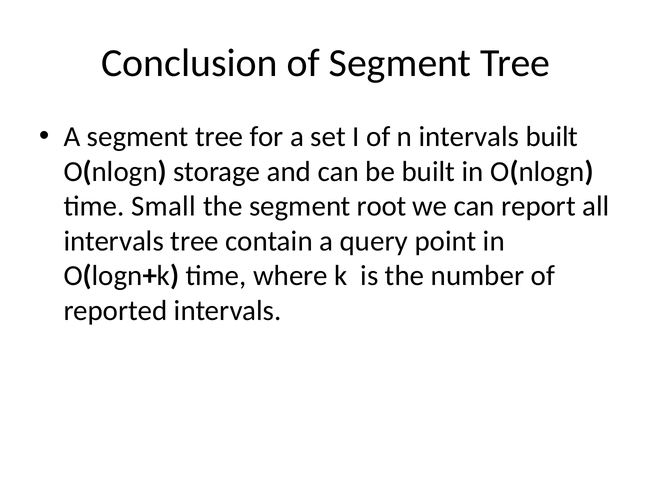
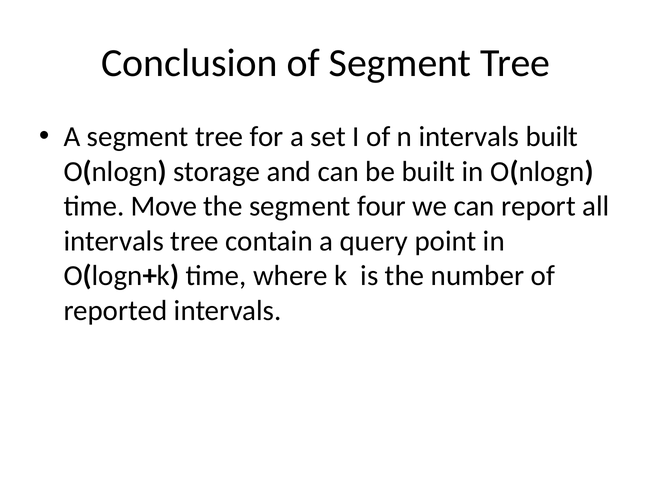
Small: Small -> Move
root: root -> four
